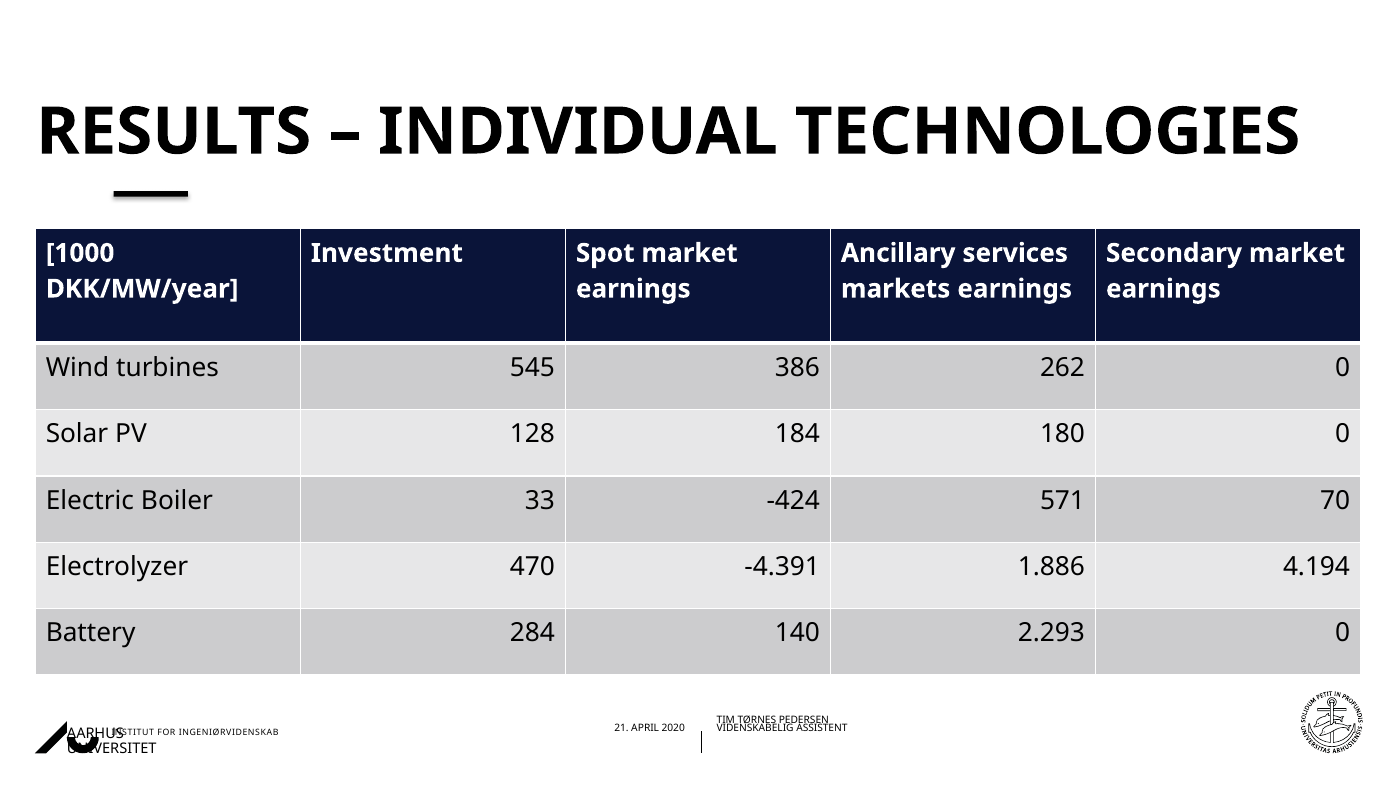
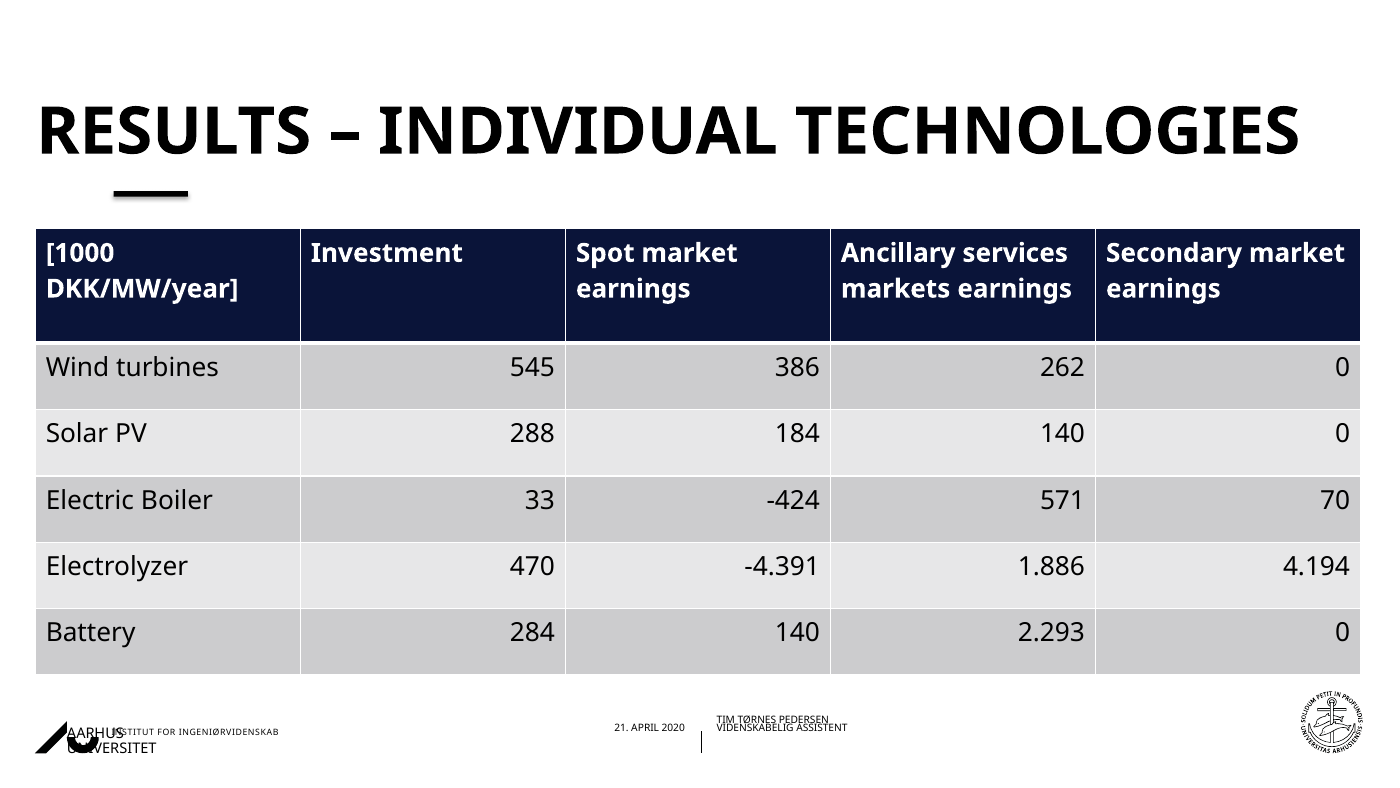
128: 128 -> 288
184 180: 180 -> 140
